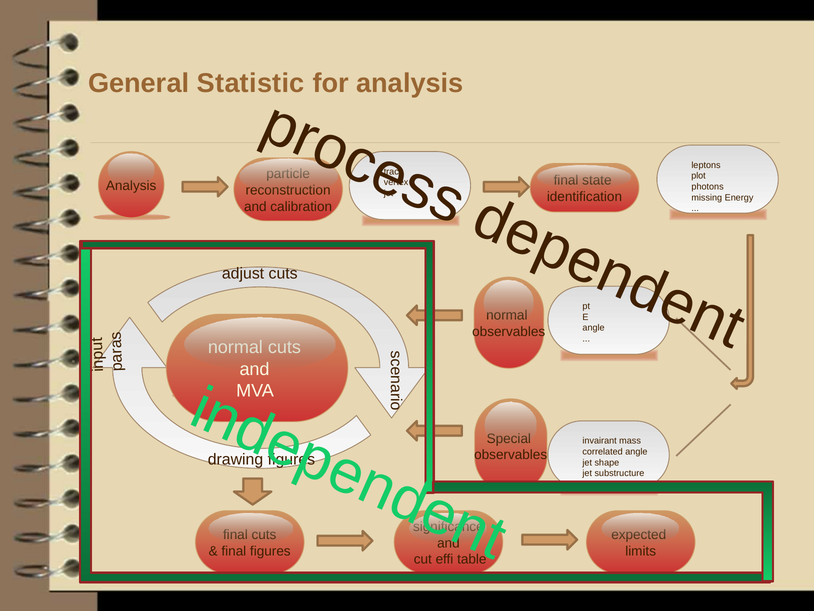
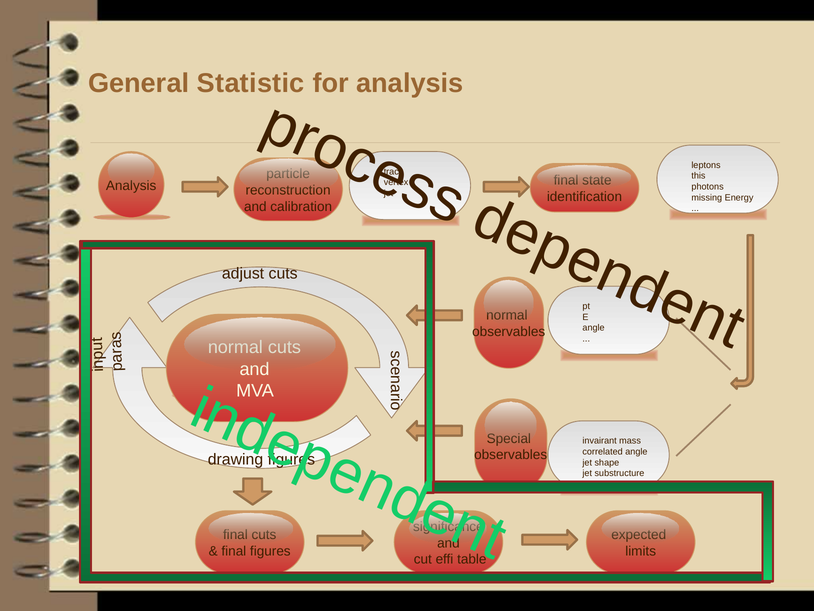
plot: plot -> this
